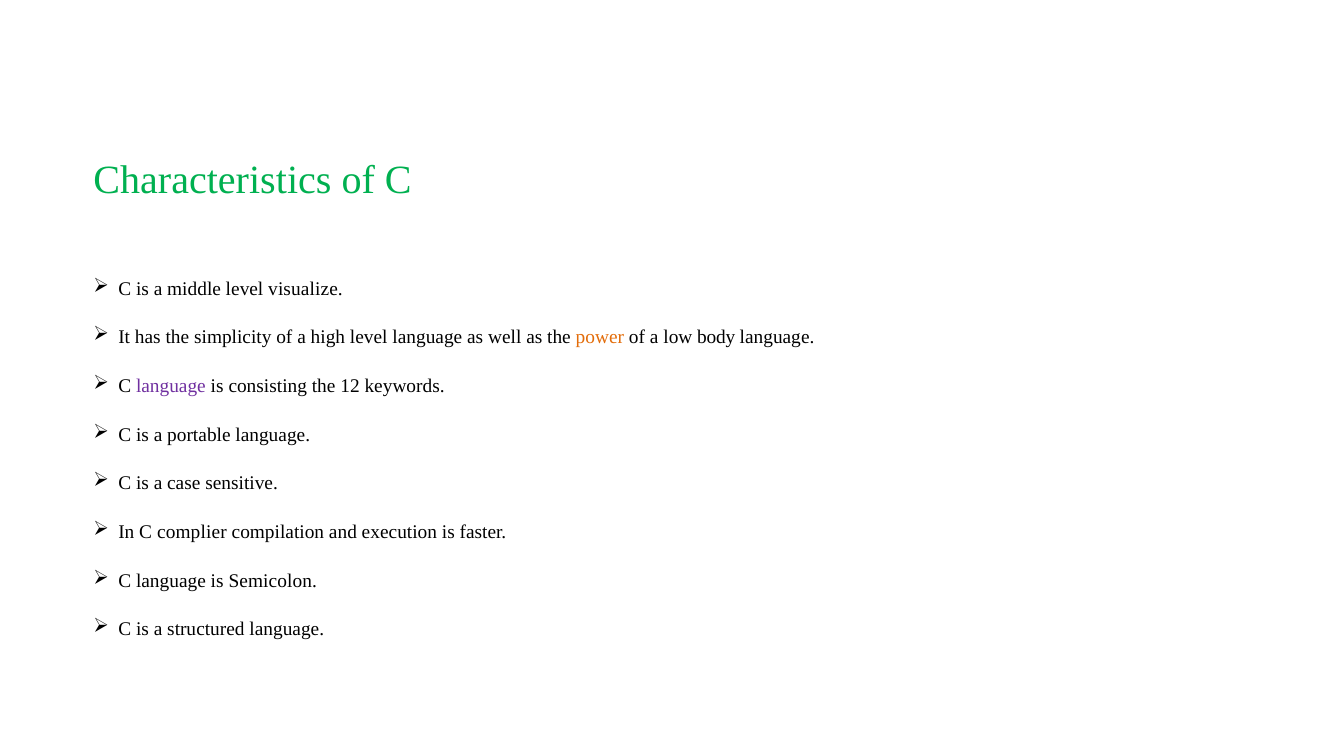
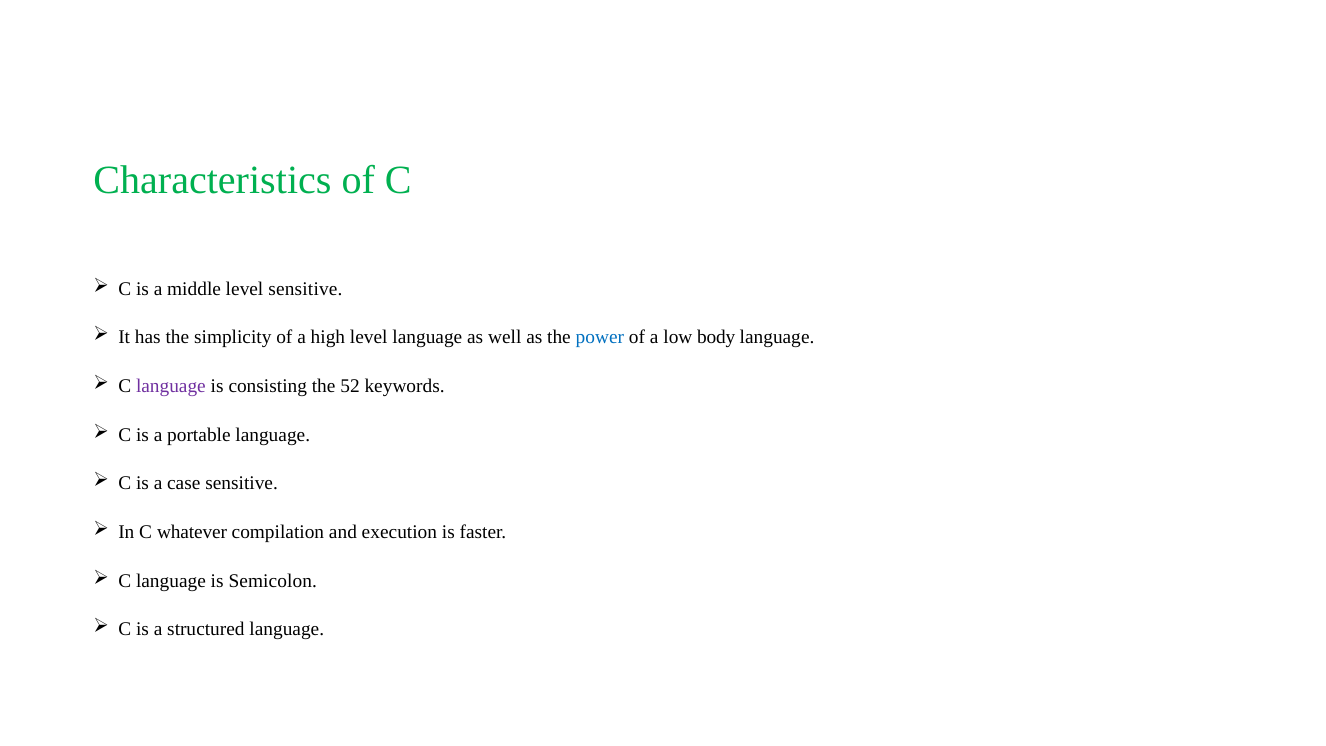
level visualize: visualize -> sensitive
power colour: orange -> blue
12: 12 -> 52
complier: complier -> whatever
